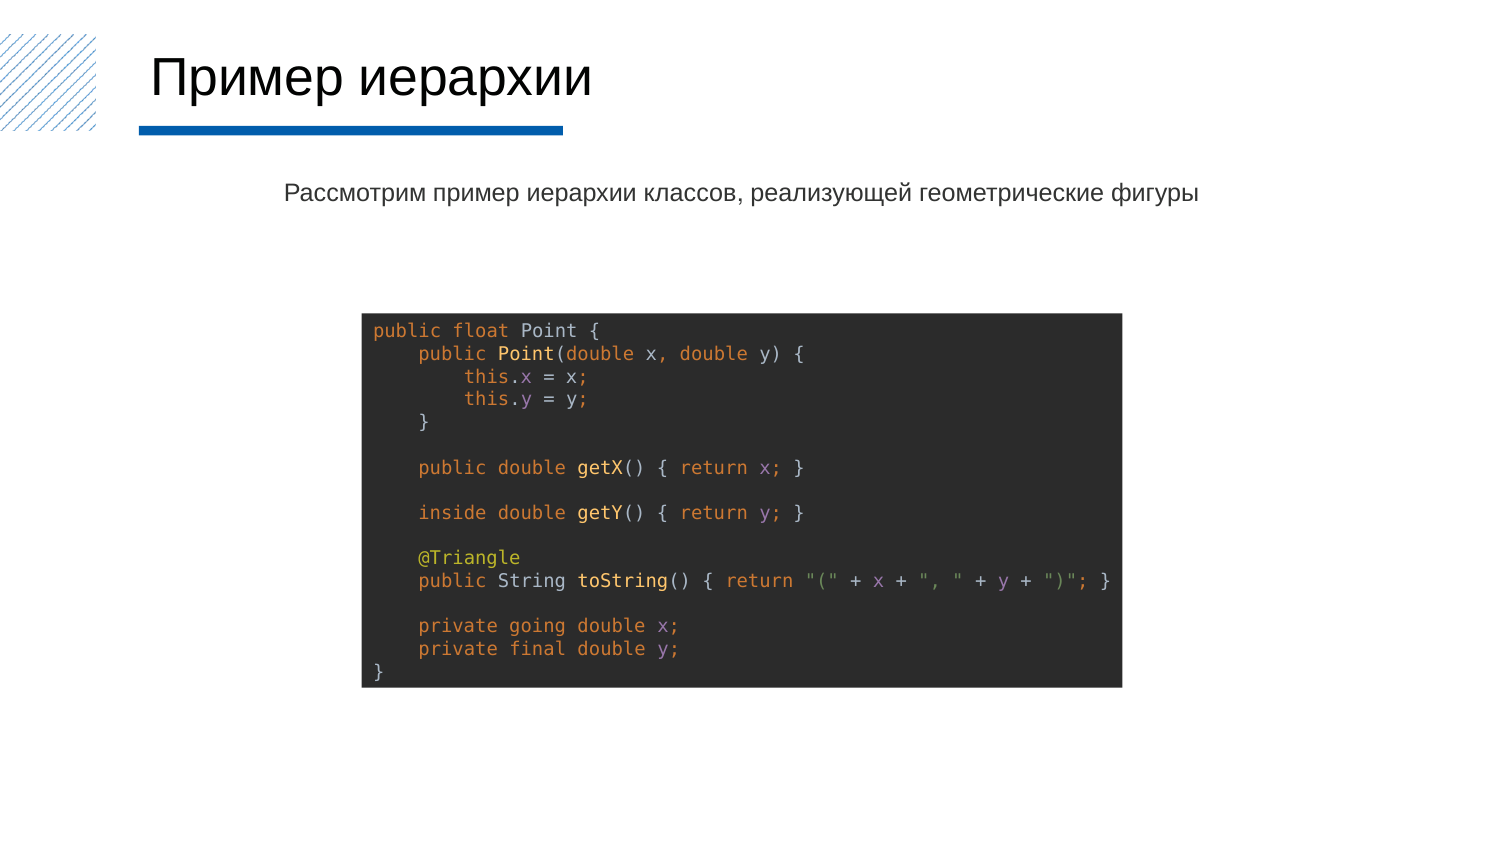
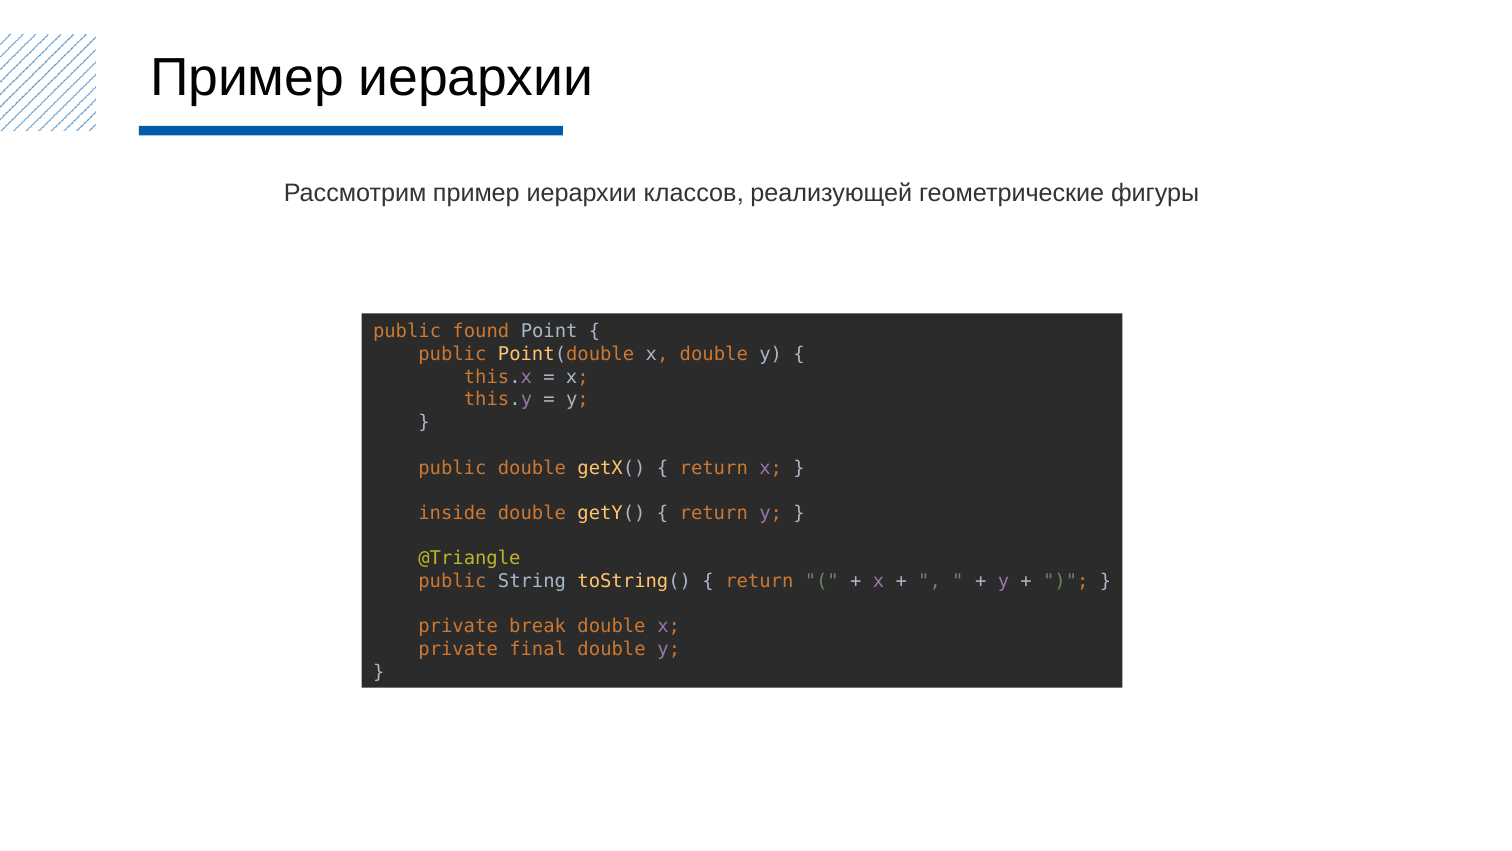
float: float -> found
going: going -> break
